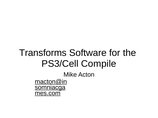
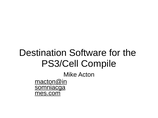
Transforms: Transforms -> Destination
